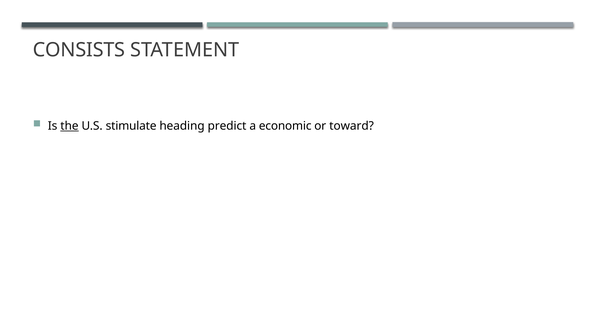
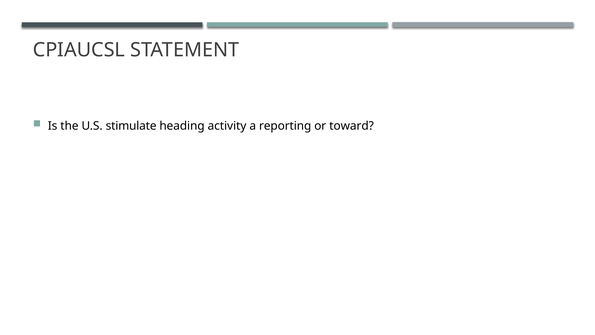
CONSISTS: CONSISTS -> CPIAUCSL
the underline: present -> none
predict: predict -> activity
economic: economic -> reporting
